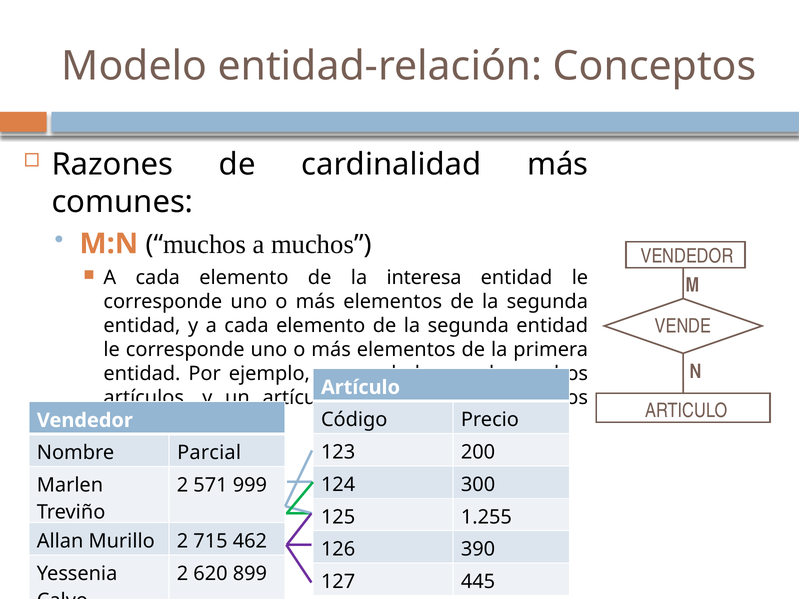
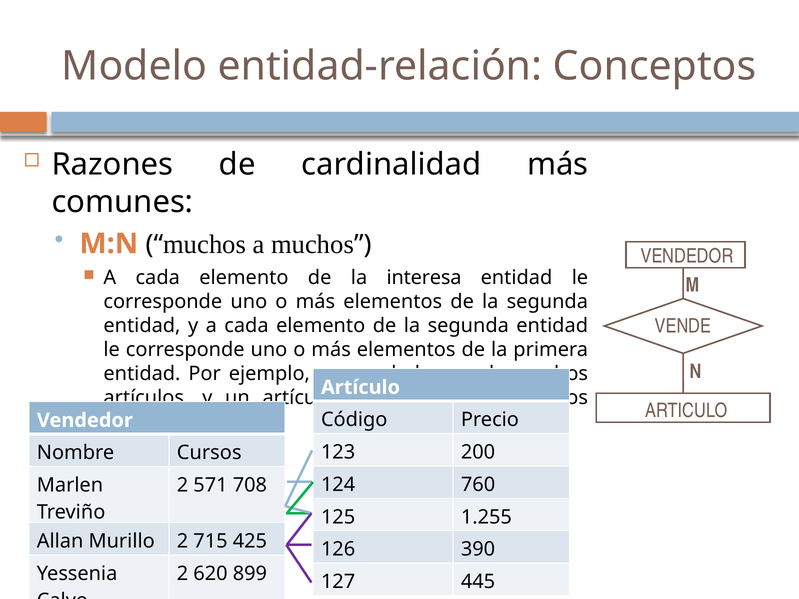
Parcial: Parcial -> Cursos
300: 300 -> 760
999: 999 -> 708
462: 462 -> 425
